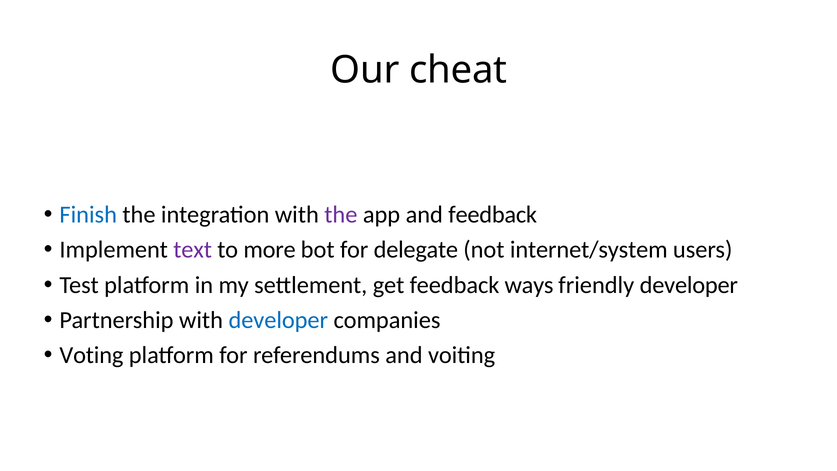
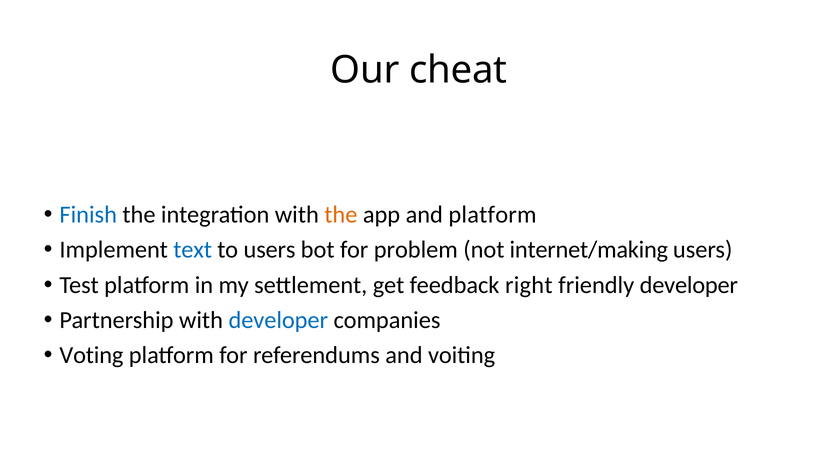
the at (341, 215) colour: purple -> orange
and feedback: feedback -> platform
text colour: purple -> blue
to more: more -> users
delegate: delegate -> problem
internet/system: internet/system -> internet/making
ways: ways -> right
